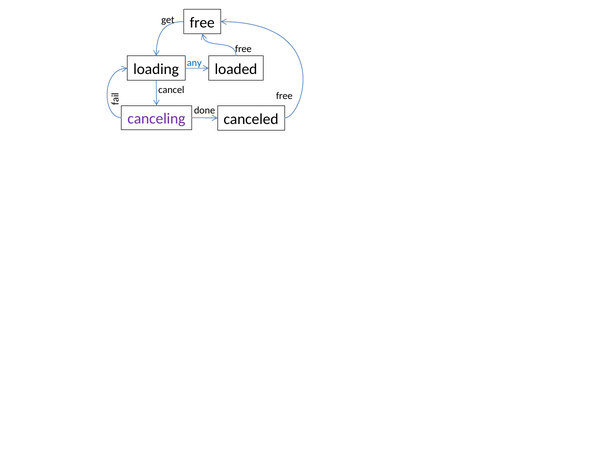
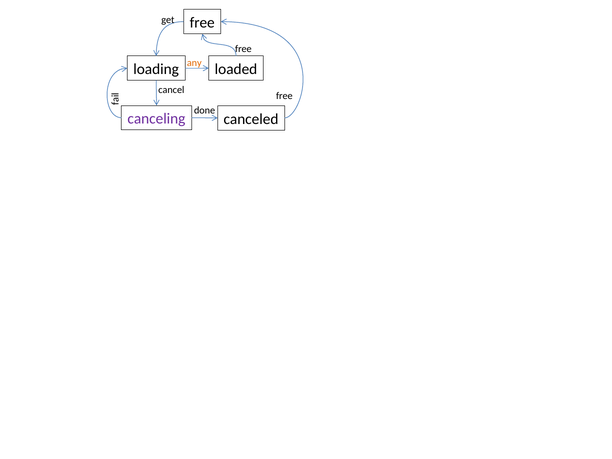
any colour: blue -> orange
